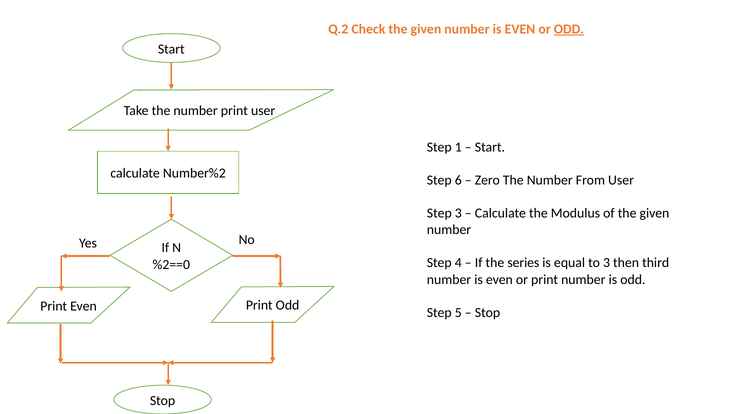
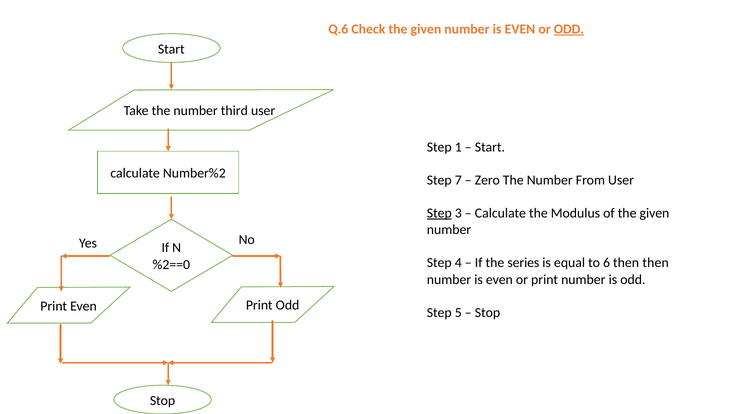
Q.2: Q.2 -> Q.6
number print: print -> third
6: 6 -> 7
Step at (439, 213) underline: none -> present
to 3: 3 -> 6
then third: third -> then
